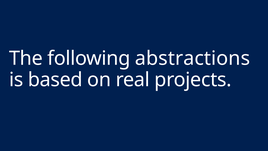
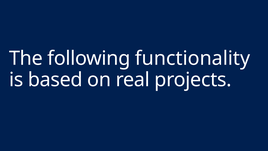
abstractions: abstractions -> functionality
